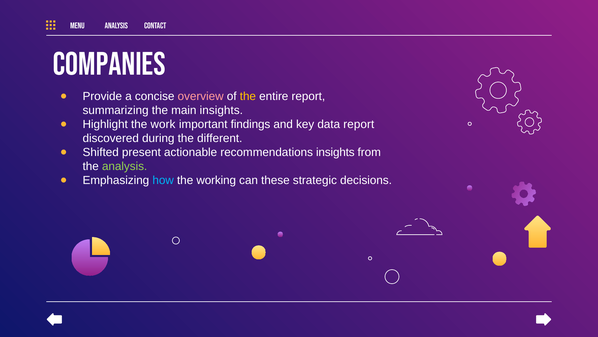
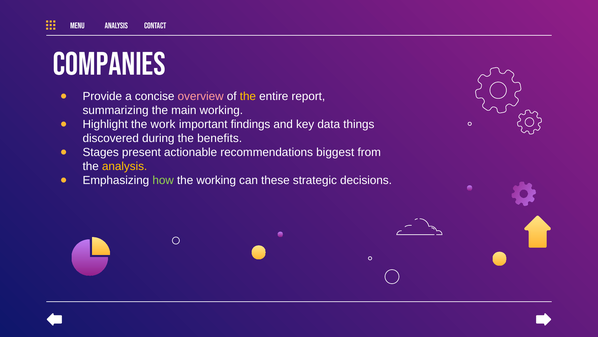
main insights: insights -> working
data report: report -> things
different: different -> benefits
Shifted: Shifted -> Stages
recommendations insights: insights -> biggest
analysis at (125, 166) colour: light green -> yellow
how colour: light blue -> light green
